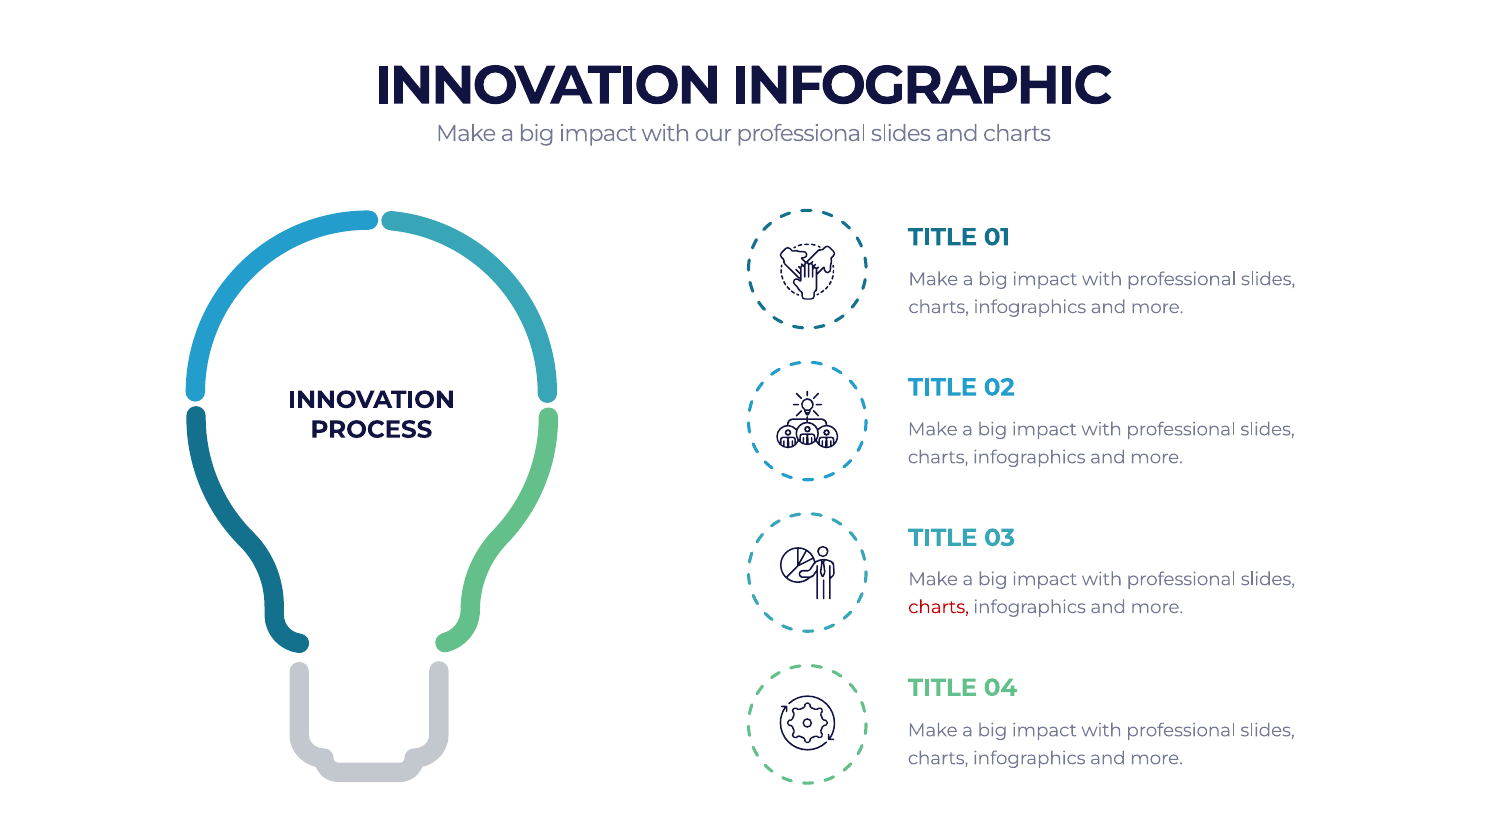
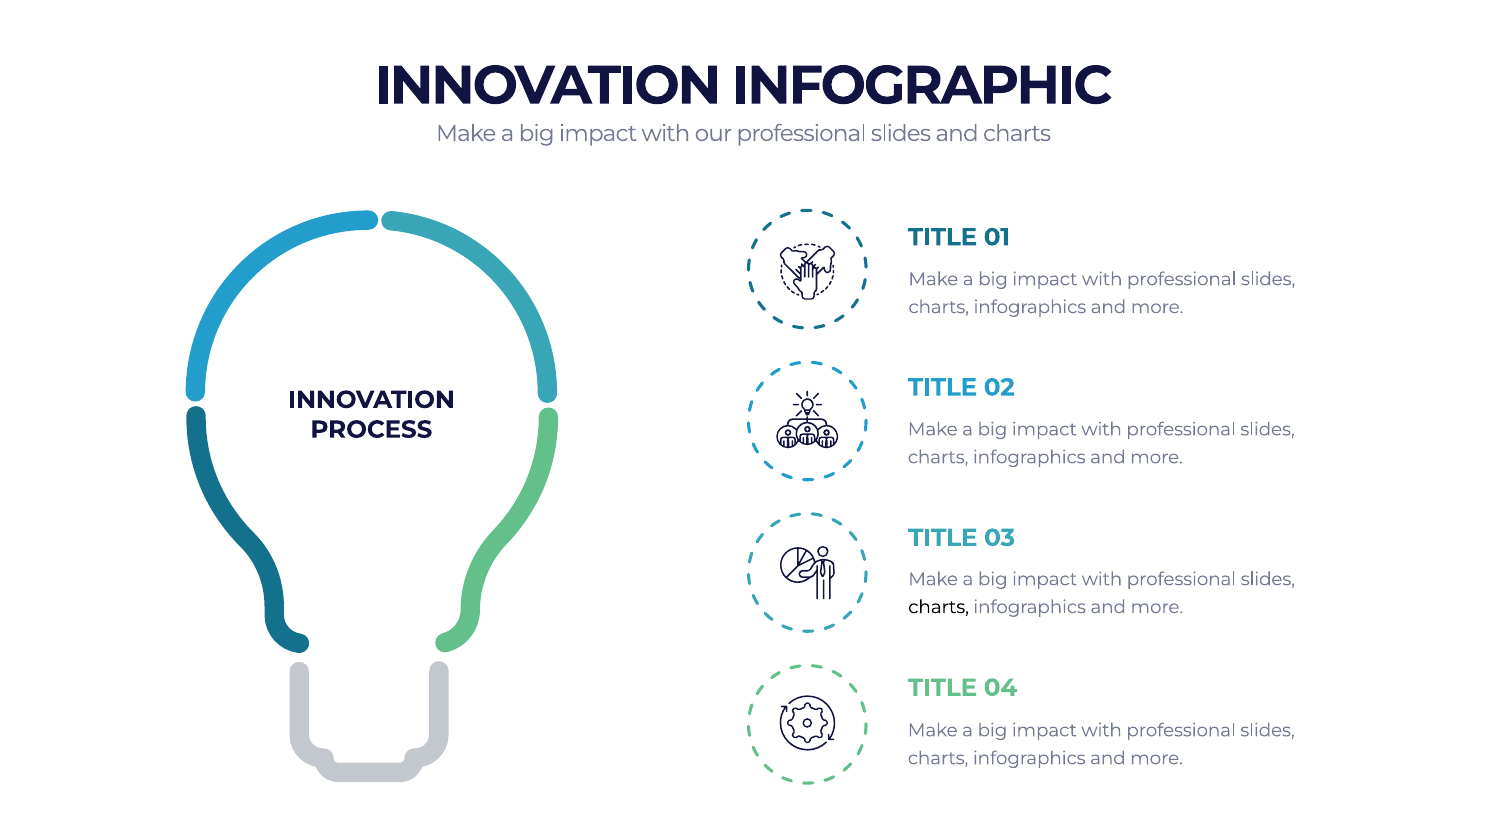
charts at (939, 607) colour: red -> black
